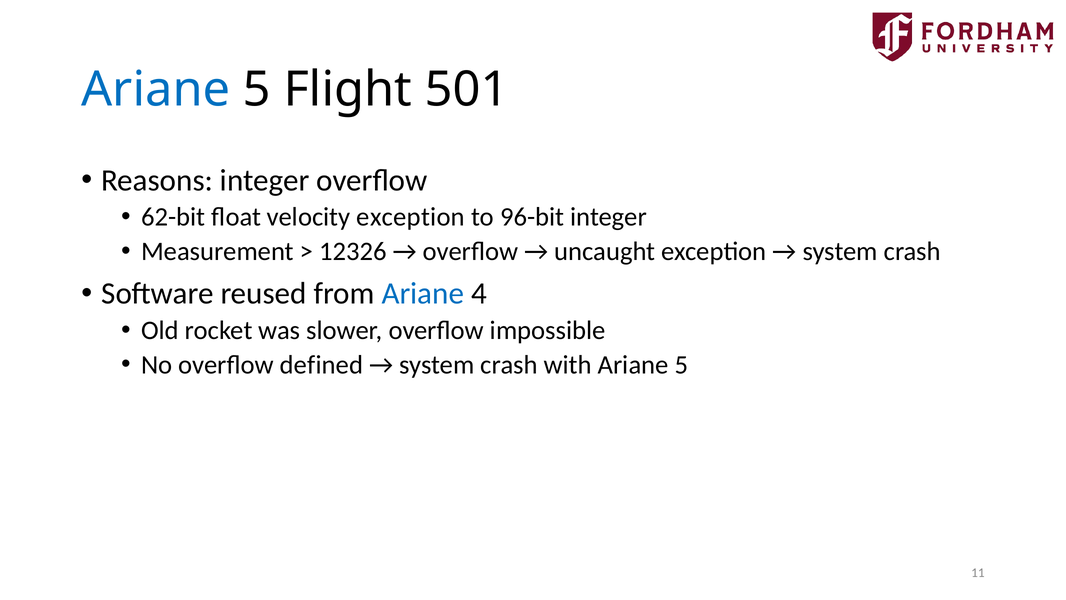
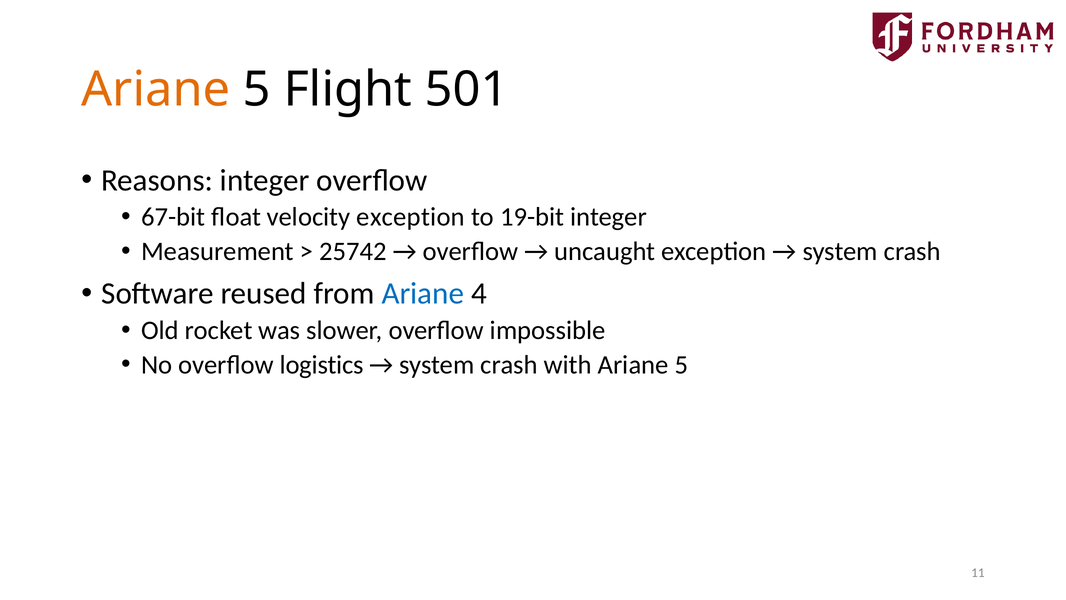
Ariane at (156, 90) colour: blue -> orange
62-bit: 62-bit -> 67-bit
96-bit: 96-bit -> 19-bit
12326: 12326 -> 25742
defined: defined -> logistics
